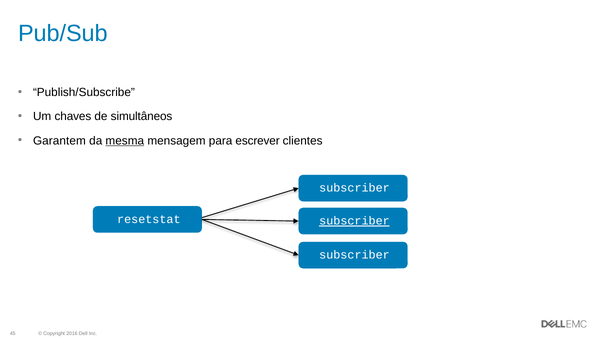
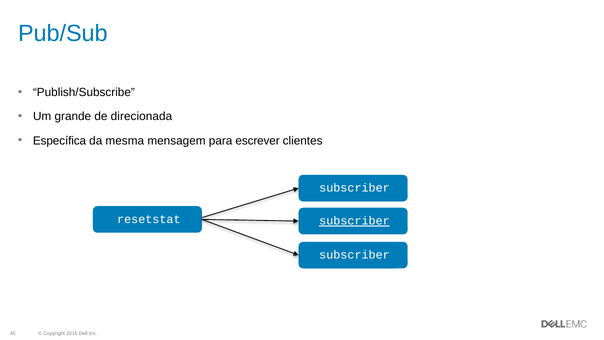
chaves: chaves -> grande
simultâneos: simultâneos -> direcionada
Garantem: Garantem -> Específica
mesma underline: present -> none
